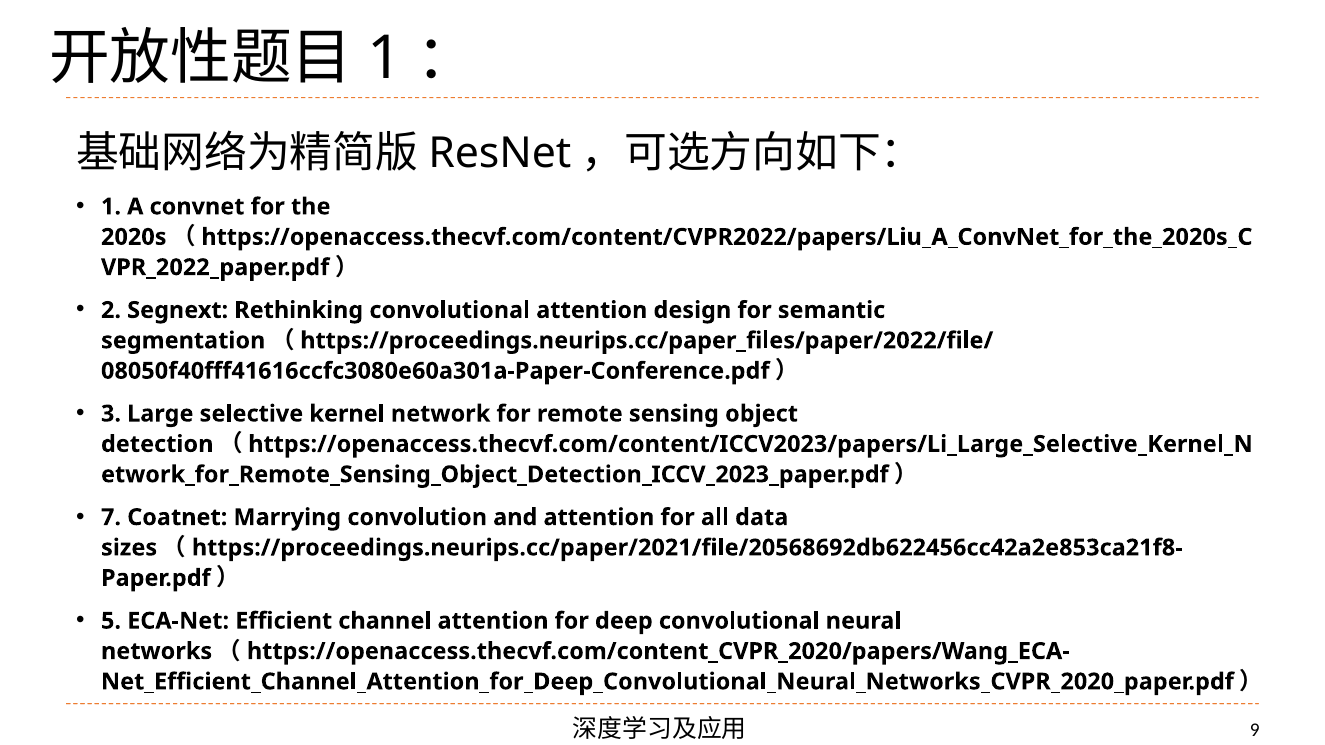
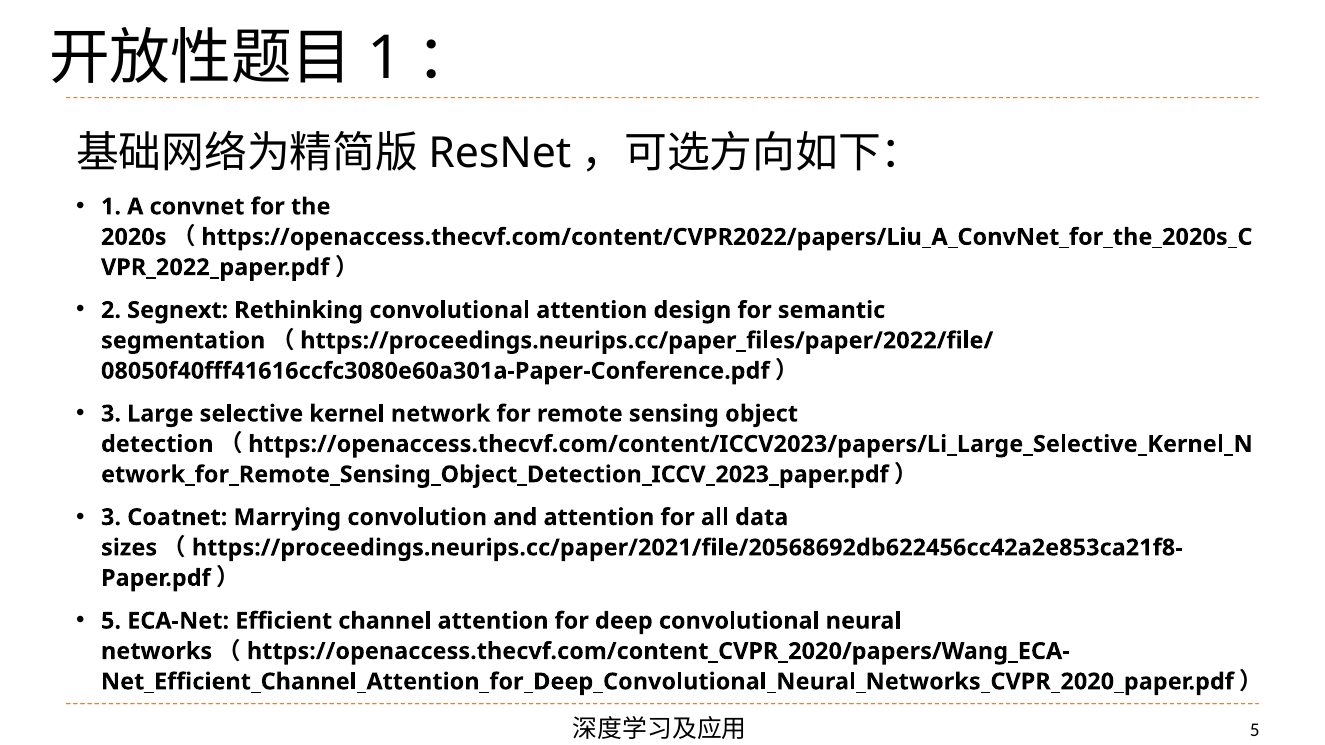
7 at (111, 518): 7 -> 3
9 at (1255, 730): 9 -> 5
